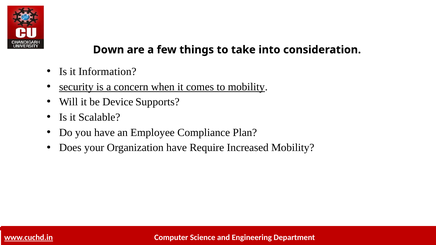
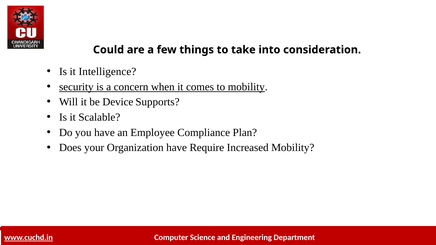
Down: Down -> Could
Information: Information -> Intelligence
